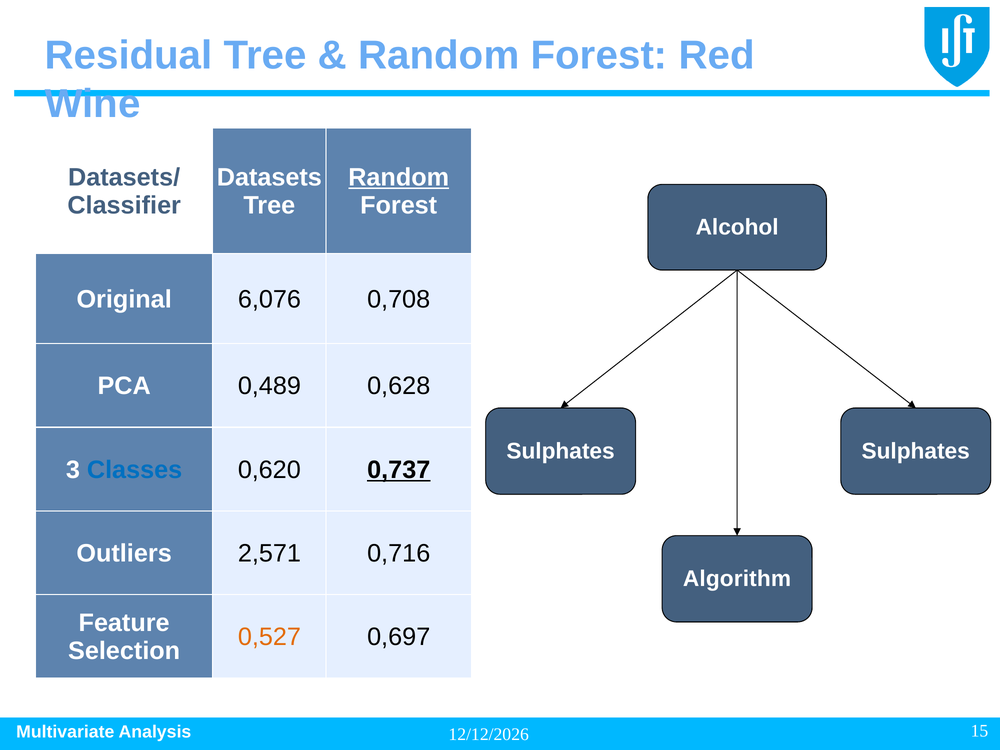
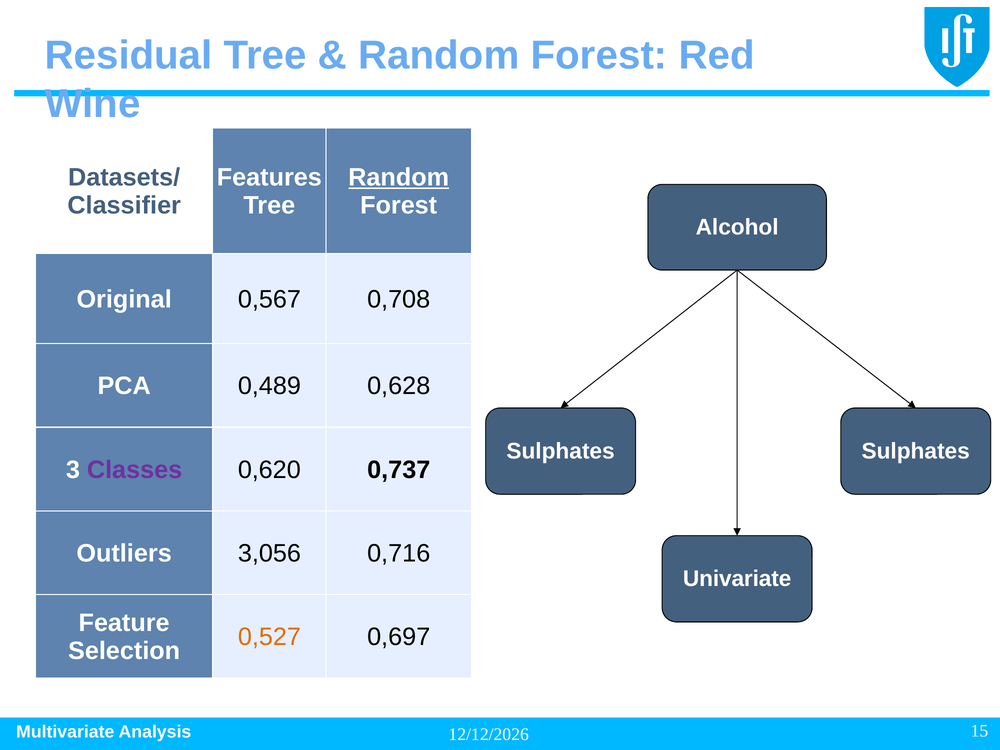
Datasets: Datasets -> Features
6,076: 6,076 -> 0,567
Classes colour: blue -> purple
0,737 underline: present -> none
2,571: 2,571 -> 3,056
Algorithm: Algorithm -> Univariate
